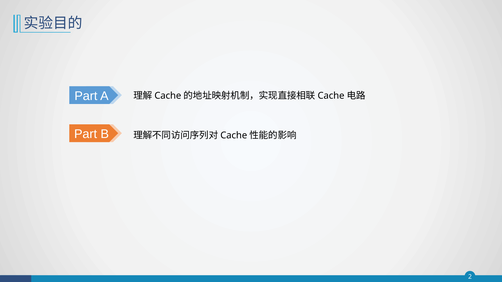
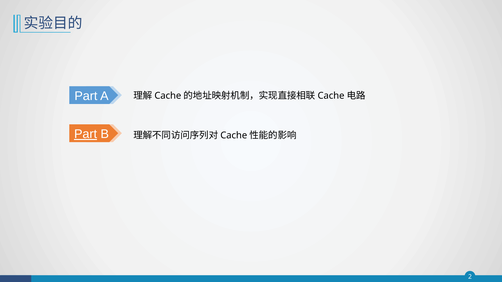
Part at (86, 134) underline: none -> present
